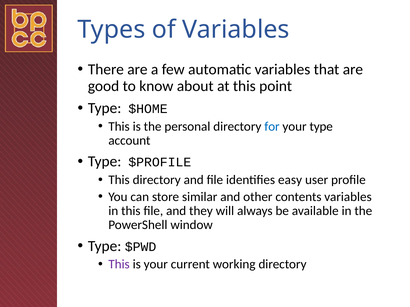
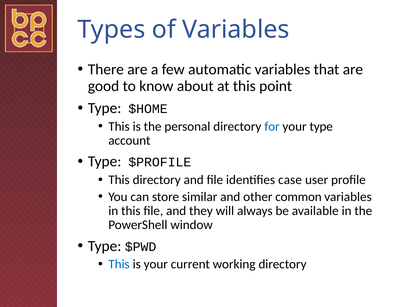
easy: easy -> case
contents: contents -> common
This at (119, 265) colour: purple -> blue
